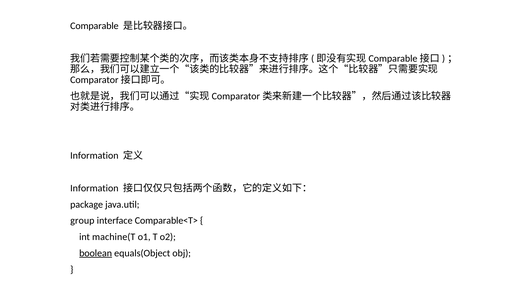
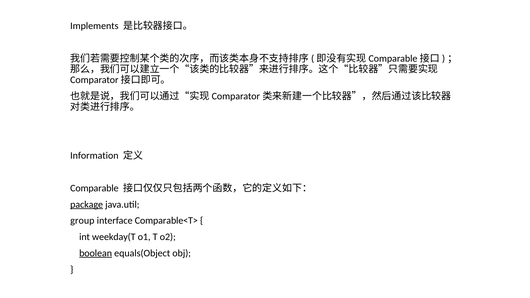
Comparable: Comparable -> Implements
Information at (94, 188): Information -> Comparable
package underline: none -> present
machine(T: machine(T -> weekday(T
